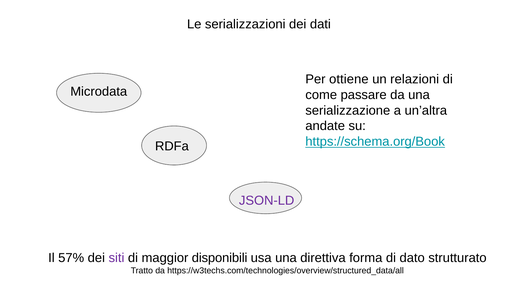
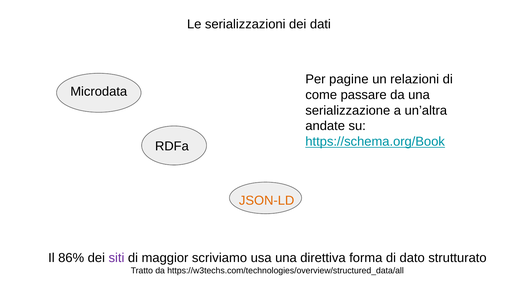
ottiene: ottiene -> pagine
JSON-LD colour: purple -> orange
57%: 57% -> 86%
disponibili: disponibili -> scriviamo
